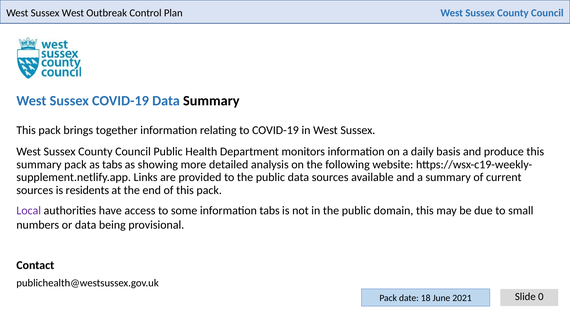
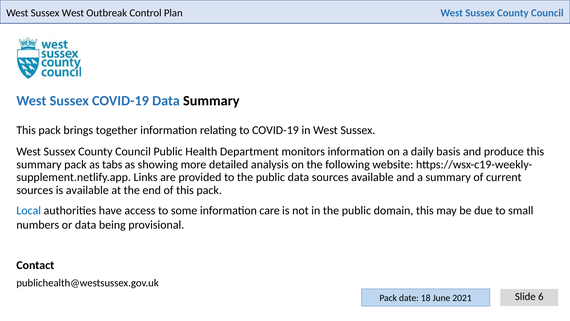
is residents: residents -> available
Local colour: purple -> blue
information tabs: tabs -> care
0: 0 -> 6
